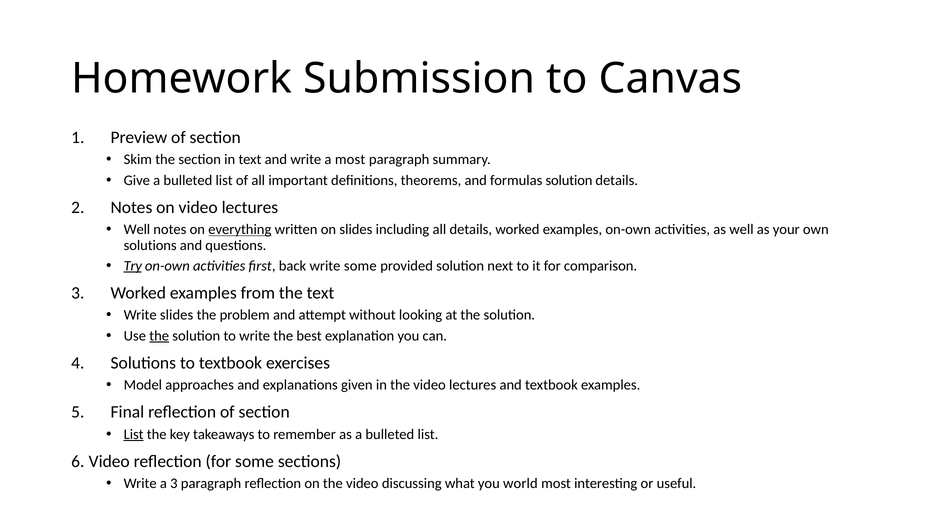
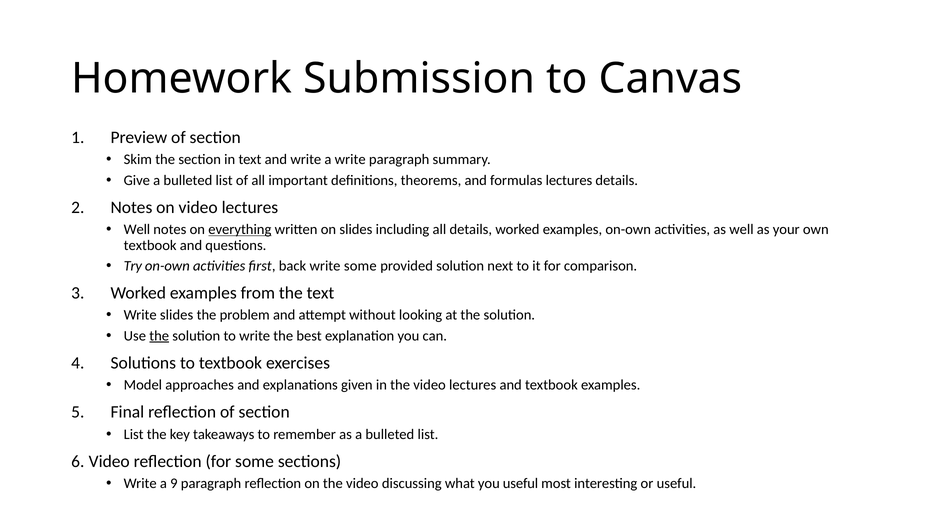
a most: most -> write
formulas solution: solution -> lectures
solutions at (150, 245): solutions -> textbook
Try underline: present -> none
List at (134, 435) underline: present -> none
a 3: 3 -> 9
you world: world -> useful
